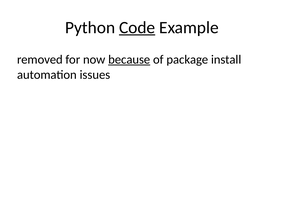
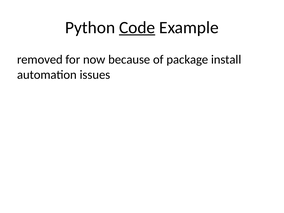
because underline: present -> none
